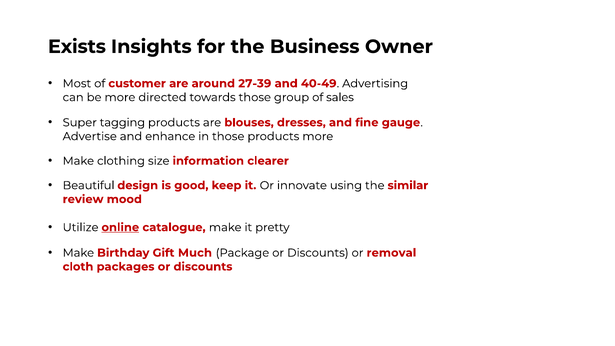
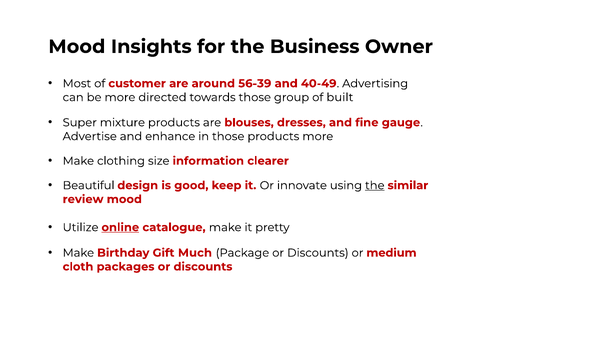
Exists at (77, 47): Exists -> Mood
27-39: 27-39 -> 56-39
sales: sales -> built
tagging: tagging -> mixture
the at (375, 185) underline: none -> present
removal: removal -> medium
